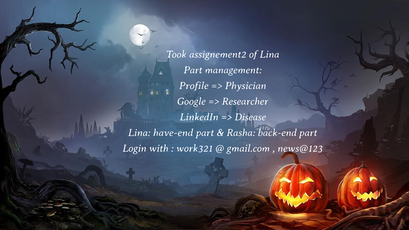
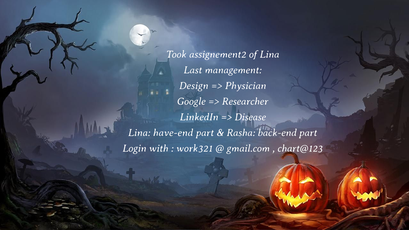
Part at (193, 70): Part -> Last
Profile: Profile -> Design
news@123: news@123 -> chart@123
